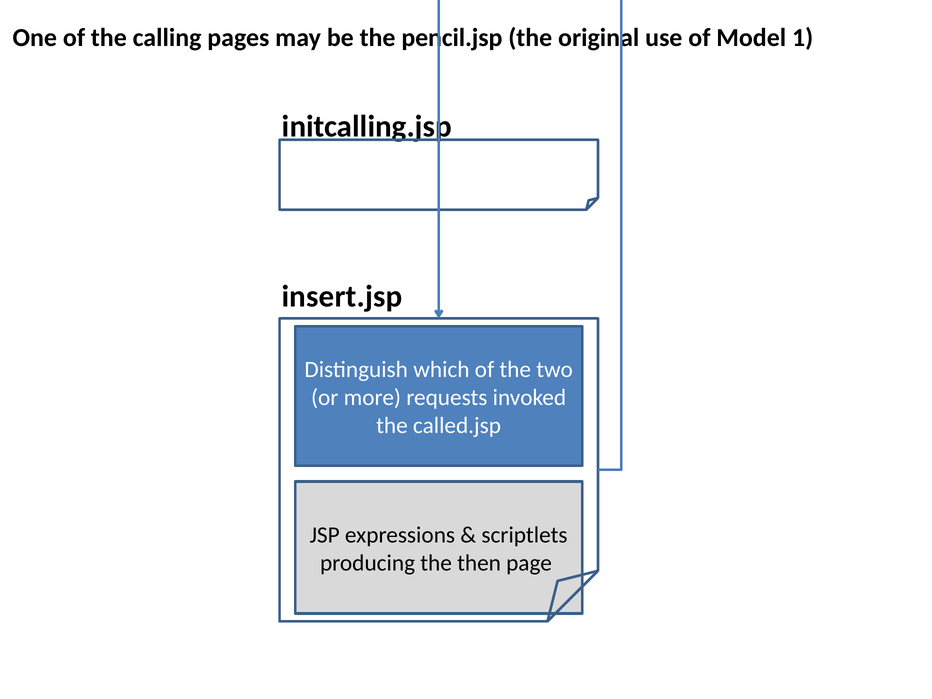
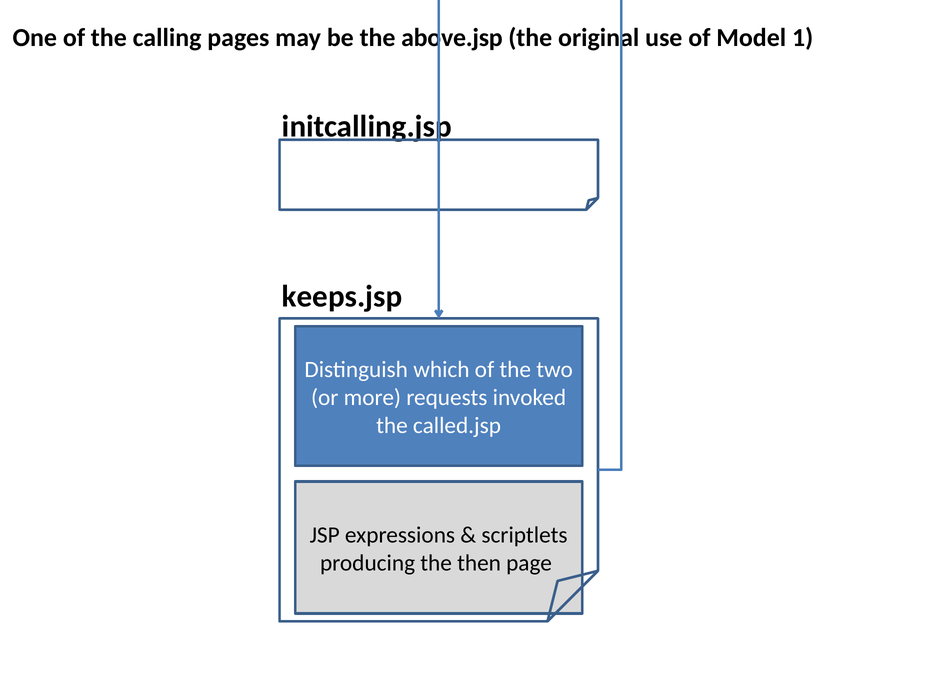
pencil.jsp: pencil.jsp -> above.jsp
insert.jsp: insert.jsp -> keeps.jsp
